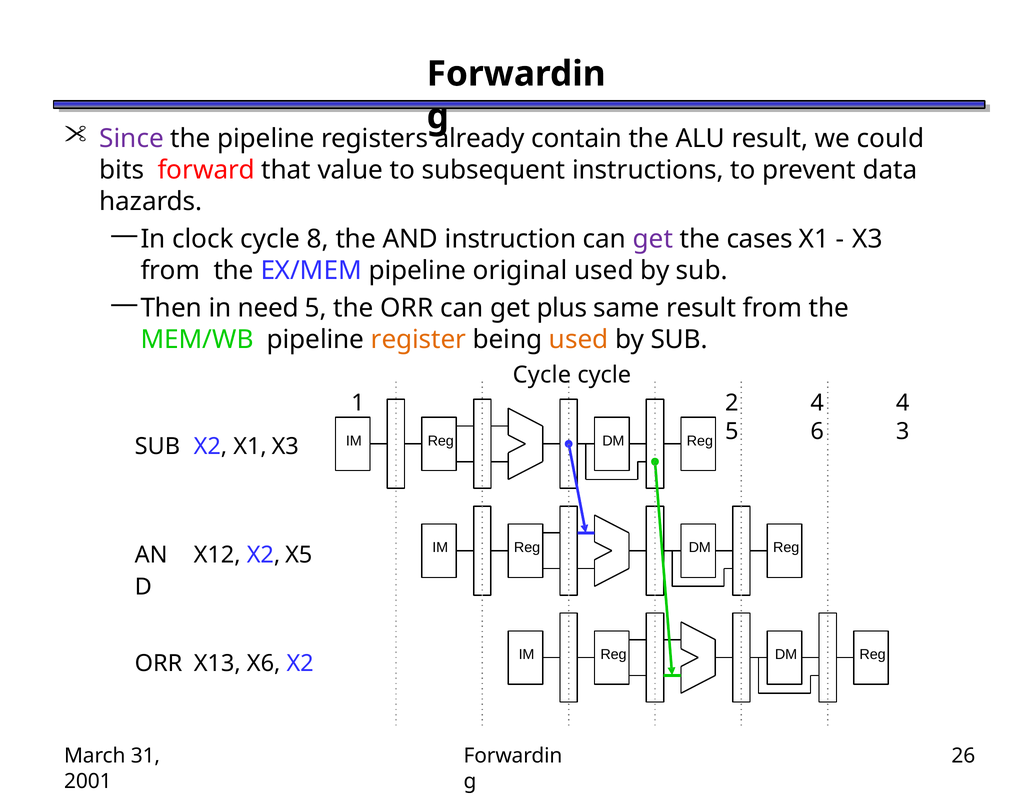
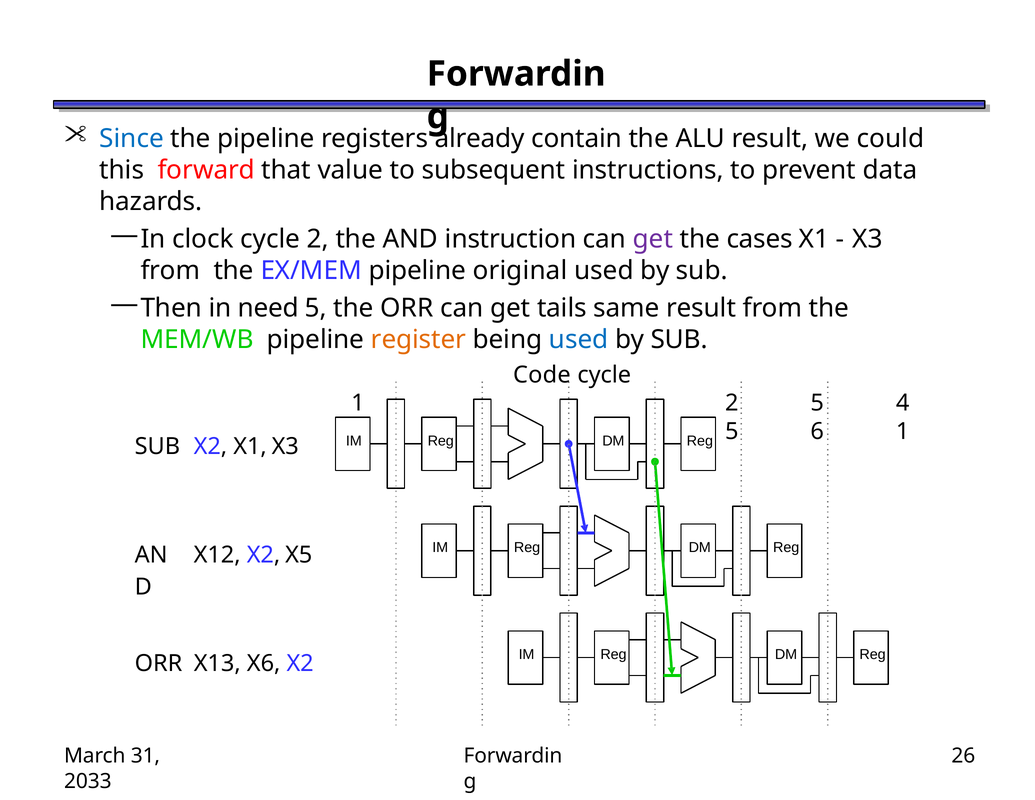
Since colour: purple -> blue
bits: bits -> this
cycle 8: 8 -> 2
plus: plus -> tails
used at (579, 339) colour: orange -> blue
Cycle at (542, 375): Cycle -> Code
2 4: 4 -> 5
6 3: 3 -> 1
2001: 2001 -> 2033
